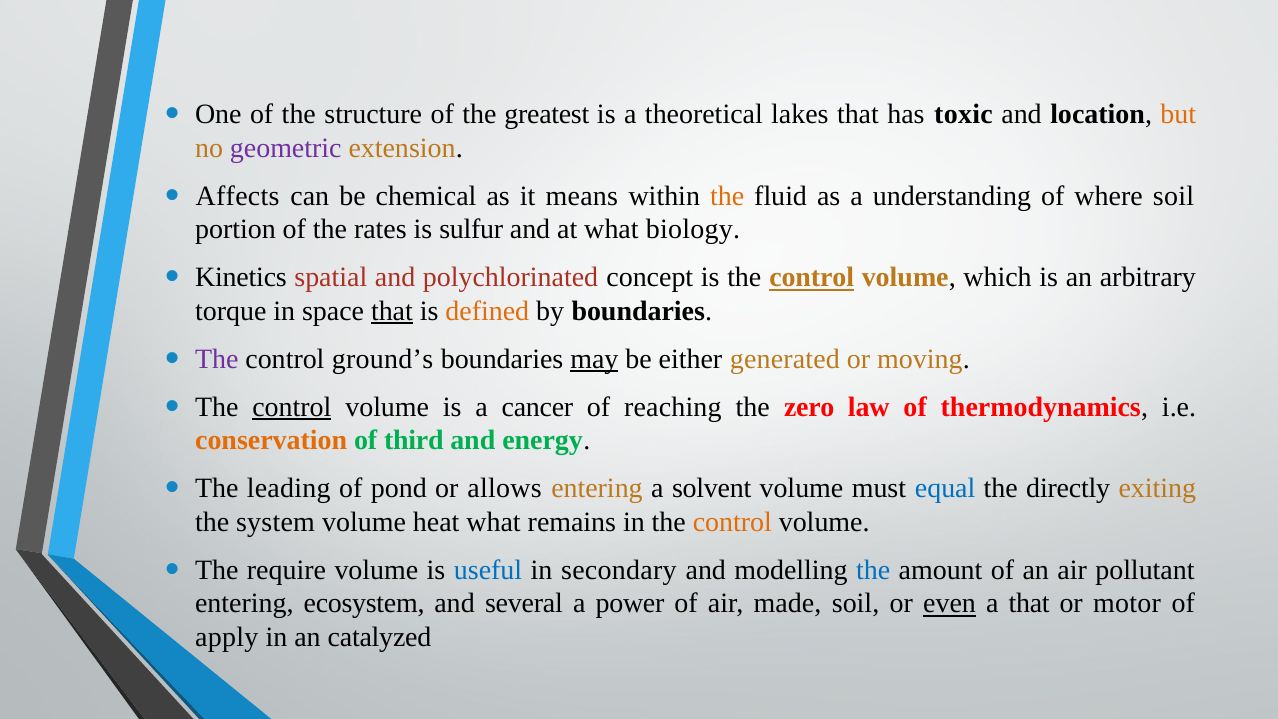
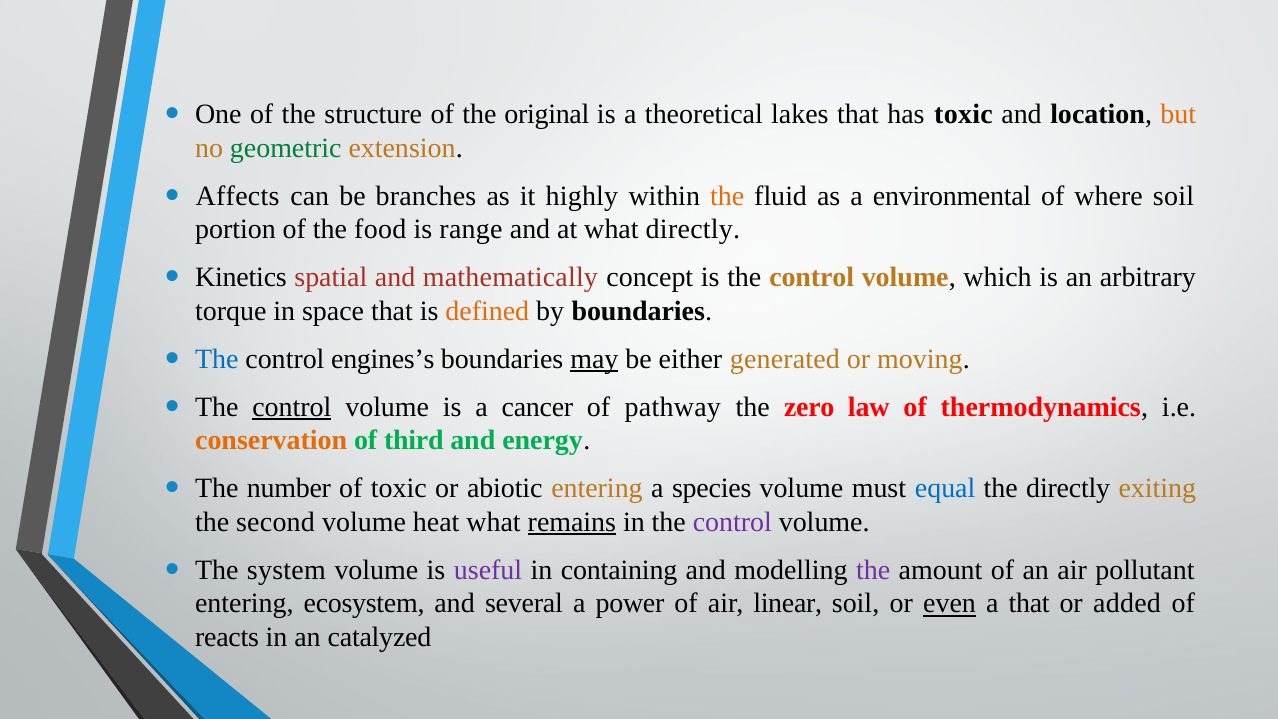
greatest: greatest -> original
geometric colour: purple -> green
chemical: chemical -> branches
means: means -> highly
understanding: understanding -> environmental
rates: rates -> food
sulfur: sulfur -> range
what biology: biology -> directly
polychlorinated: polychlorinated -> mathematically
control at (812, 278) underline: present -> none
that at (392, 311) underline: present -> none
The at (217, 359) colour: purple -> blue
ground’s: ground’s -> engines’s
reaching: reaching -> pathway
leading: leading -> number
of pond: pond -> toxic
allows: allows -> abiotic
solvent: solvent -> species
system: system -> second
remains underline: none -> present
control at (732, 522) colour: orange -> purple
require: require -> system
useful colour: blue -> purple
secondary: secondary -> containing
the at (873, 570) colour: blue -> purple
made: made -> linear
motor: motor -> added
apply: apply -> reacts
